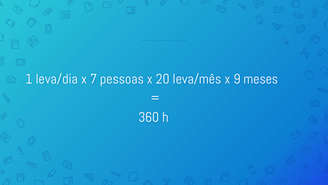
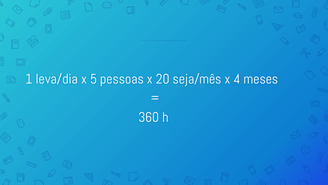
7: 7 -> 5
leva/mês: leva/mês -> seja/mês
9: 9 -> 4
